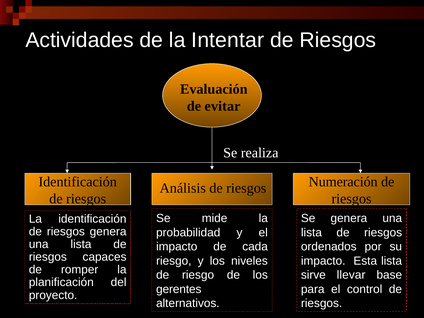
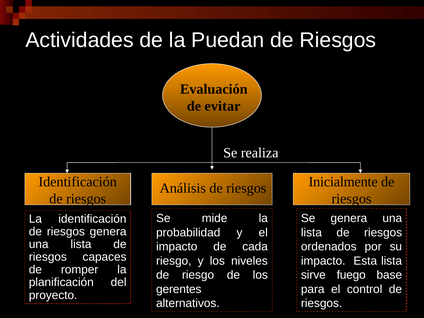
Intentar: Intentar -> Puedan
Numeración: Numeración -> Inicialmente
llevar: llevar -> fuego
